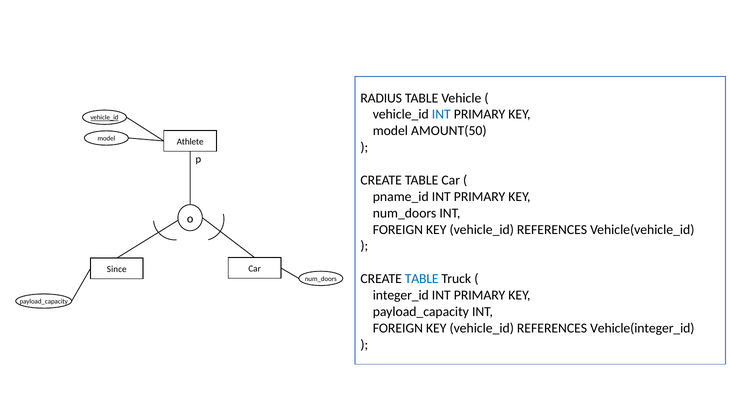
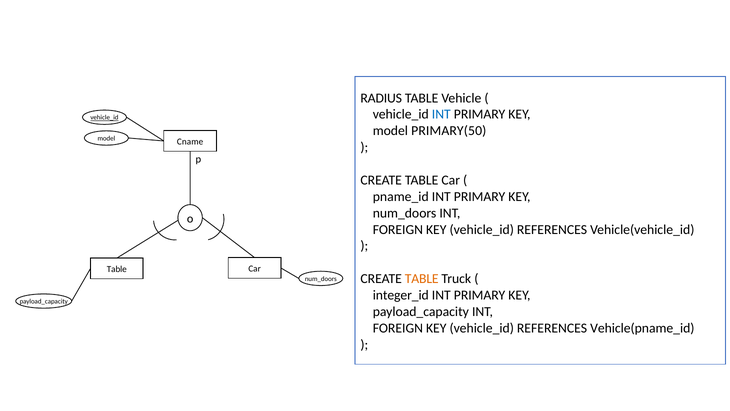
AMOUNT(50: AMOUNT(50 -> PRIMARY(50
Athlete: Athlete -> Cname
Since at (117, 269): Since -> Table
TABLE at (422, 279) colour: blue -> orange
Vehicle(integer_id: Vehicle(integer_id -> Vehicle(pname_id
